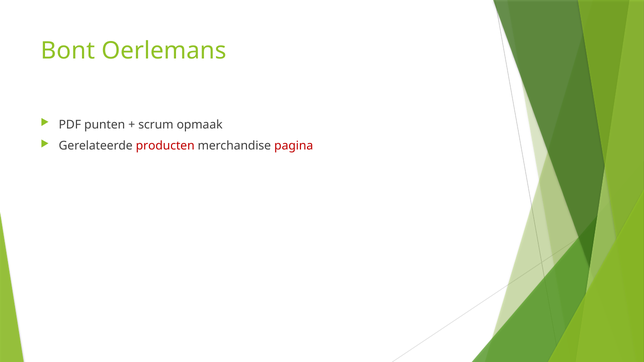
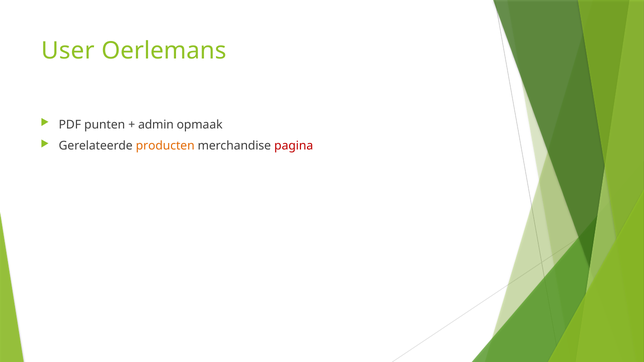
Bont: Bont -> User
scrum: scrum -> admin
producten colour: red -> orange
